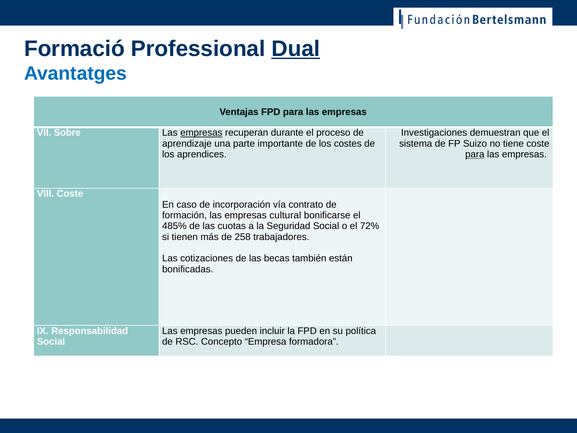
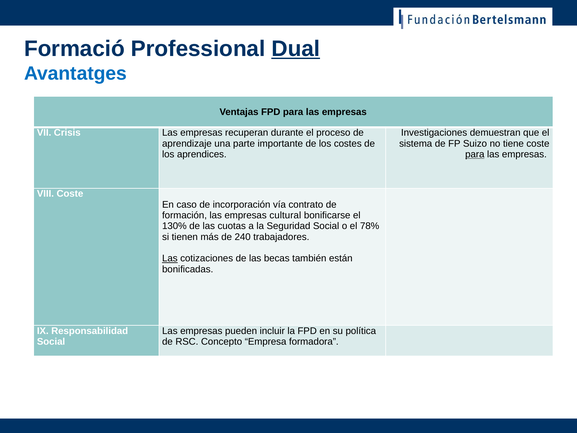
Sobre: Sobre -> Crisis
empresas at (201, 133) underline: present -> none
485%: 485% -> 130%
72%: 72% -> 78%
258: 258 -> 240
Las at (170, 258) underline: none -> present
